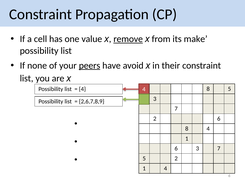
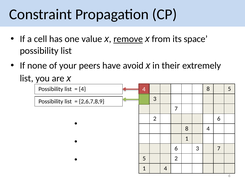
make: make -> space
peers underline: present -> none
their constraint: constraint -> extremely
